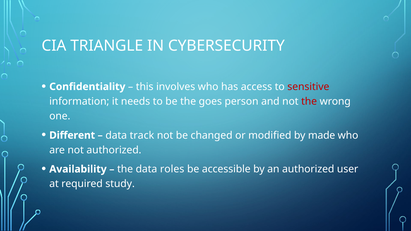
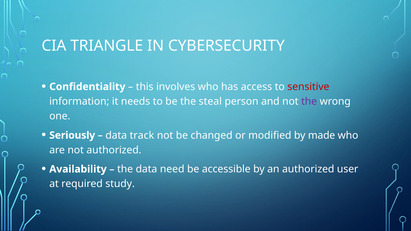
goes: goes -> steal
the at (309, 102) colour: red -> purple
Different: Different -> Seriously
roles: roles -> need
